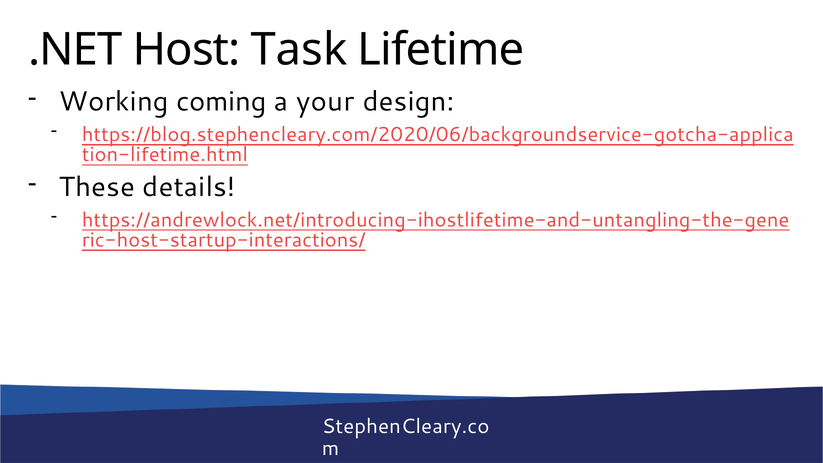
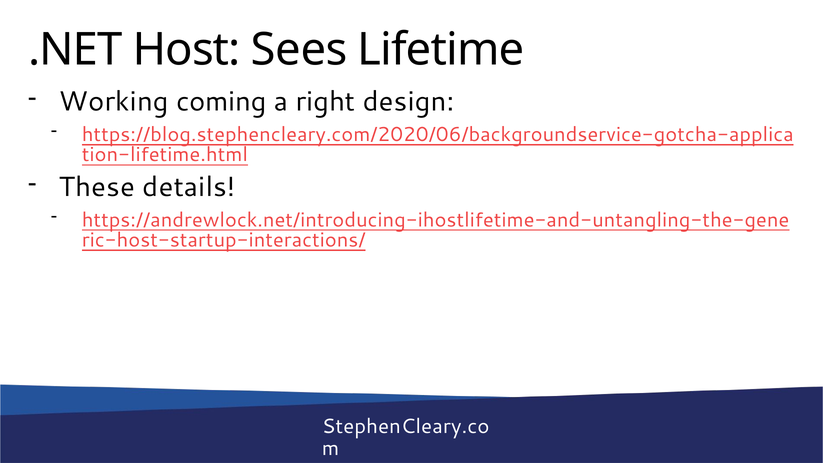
Task: Task -> Sees
your: your -> right
